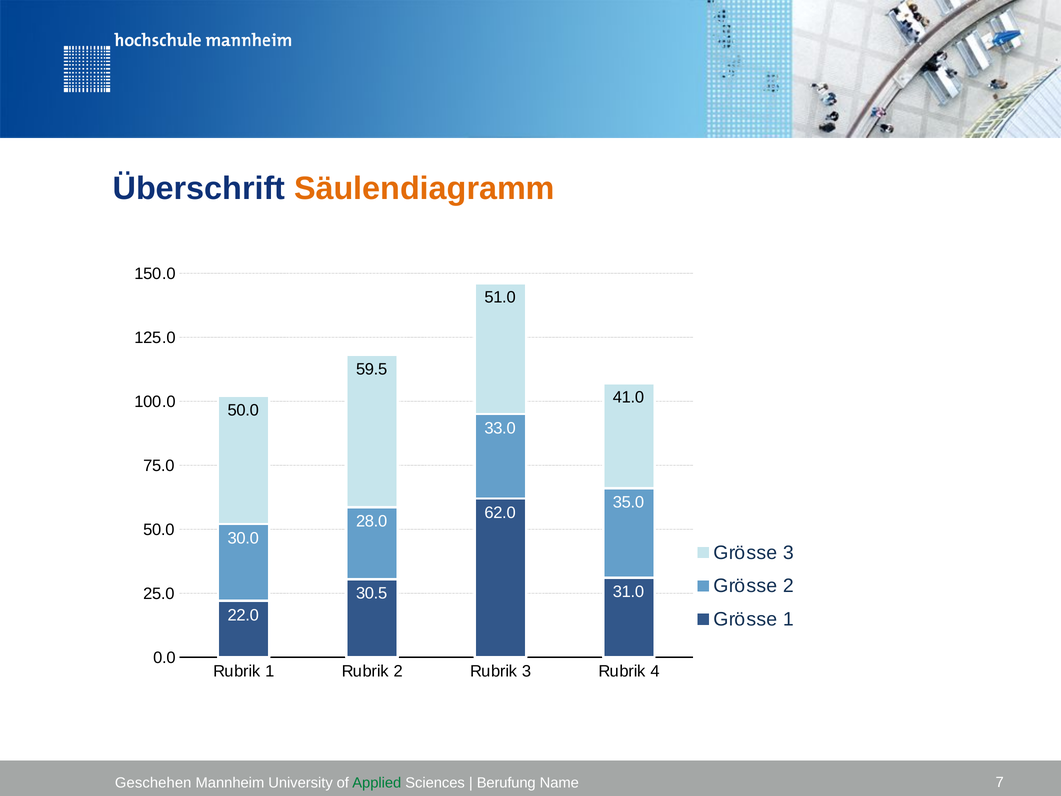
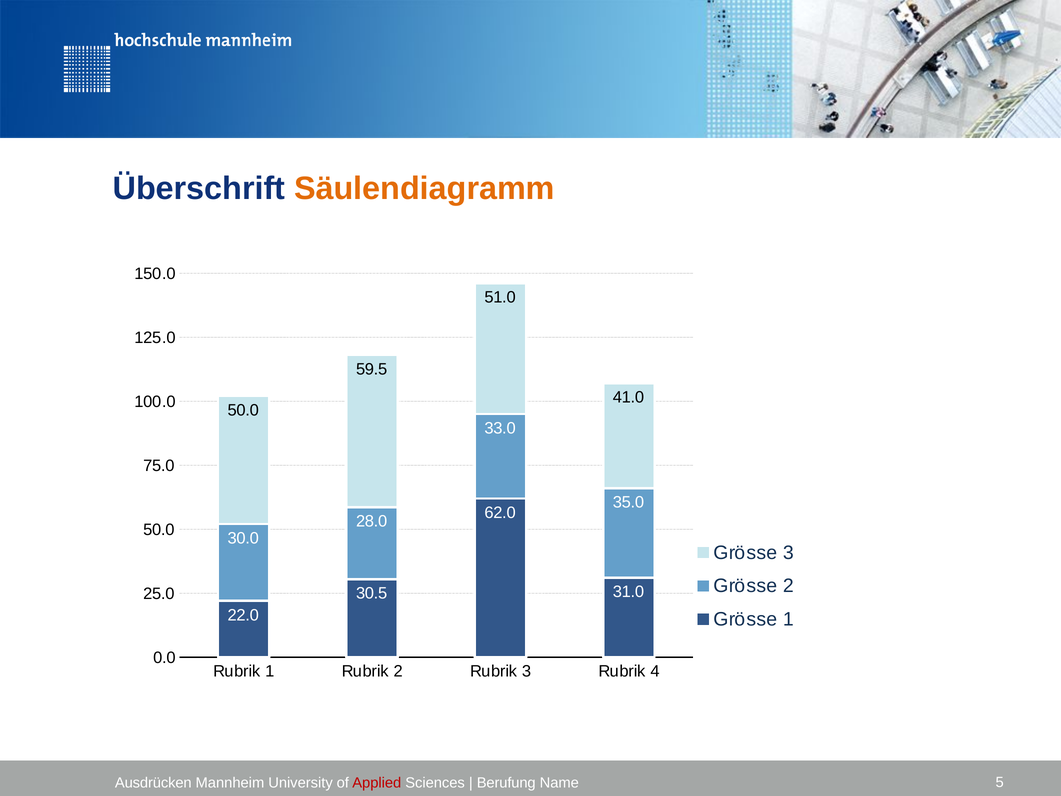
Geschehen: Geschehen -> Ausdrücken
Applied colour: green -> red
7: 7 -> 5
